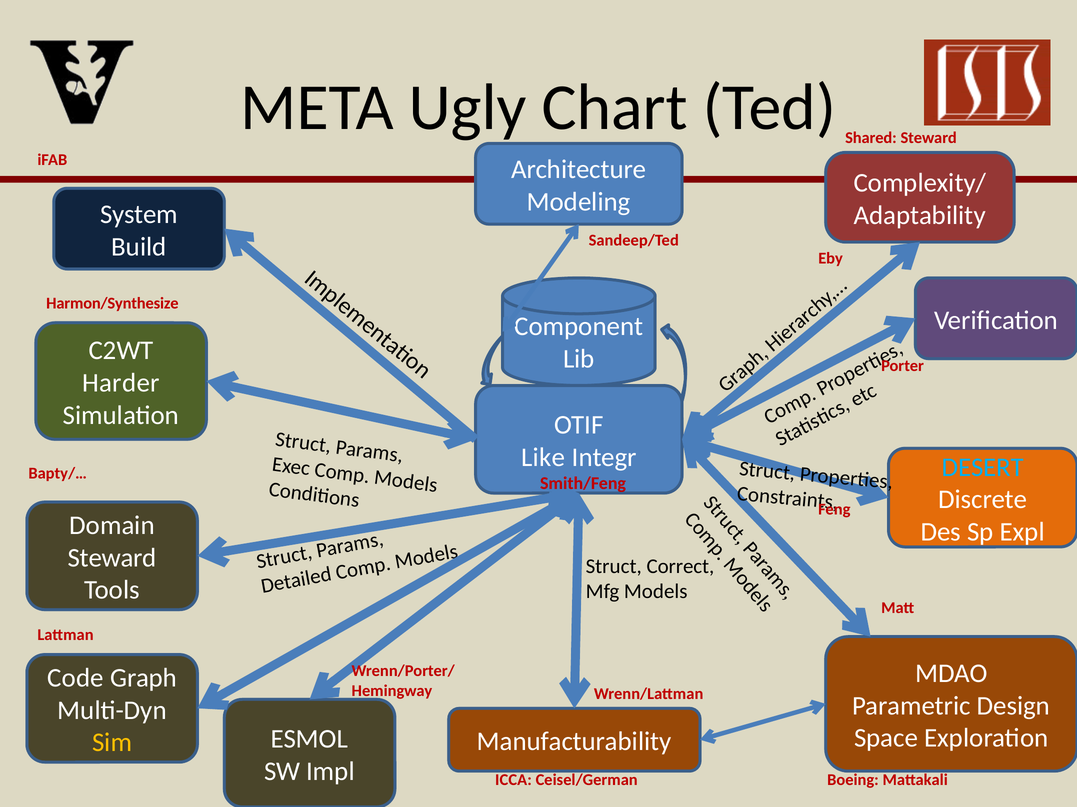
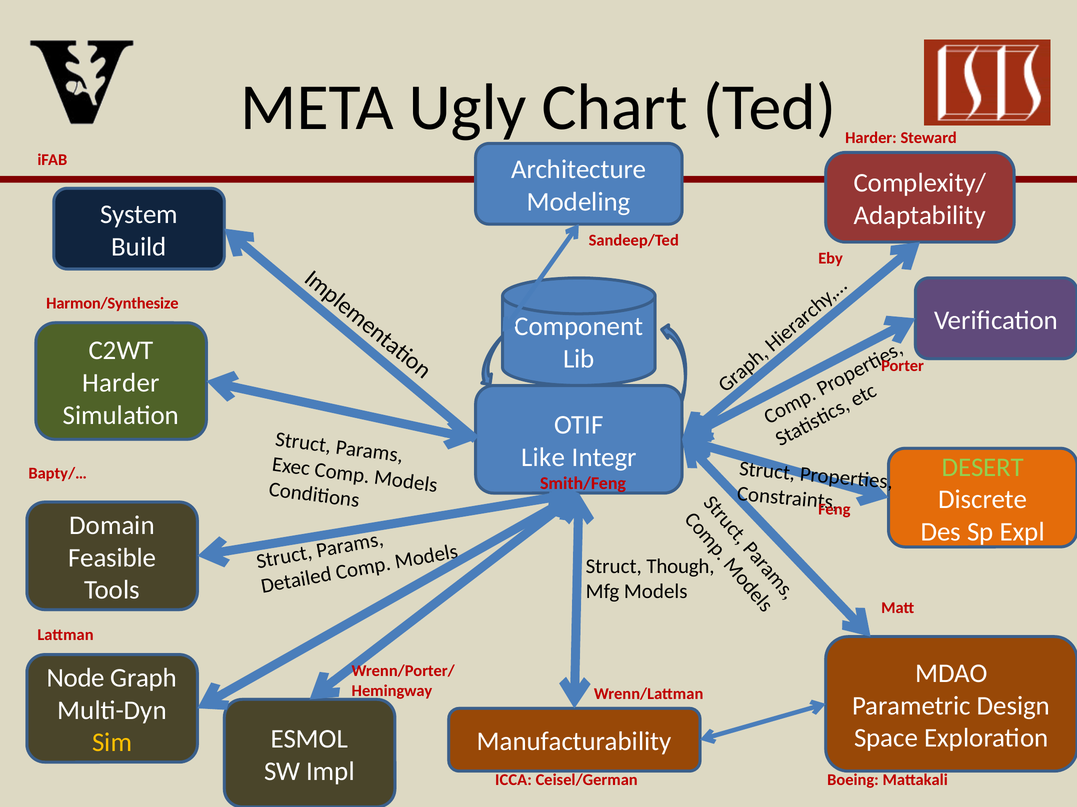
Shared at (871, 138): Shared -> Harder
DESERT colour: light blue -> light green
Steward at (112, 558): Steward -> Feasible
Correct: Correct -> Though
Code: Code -> Node
